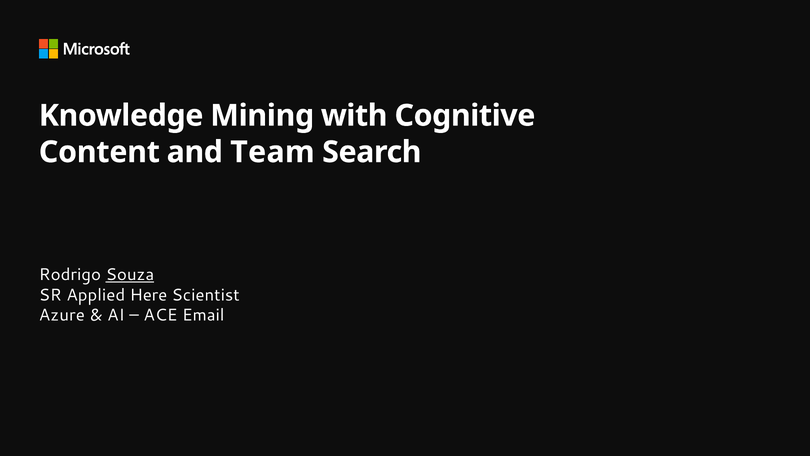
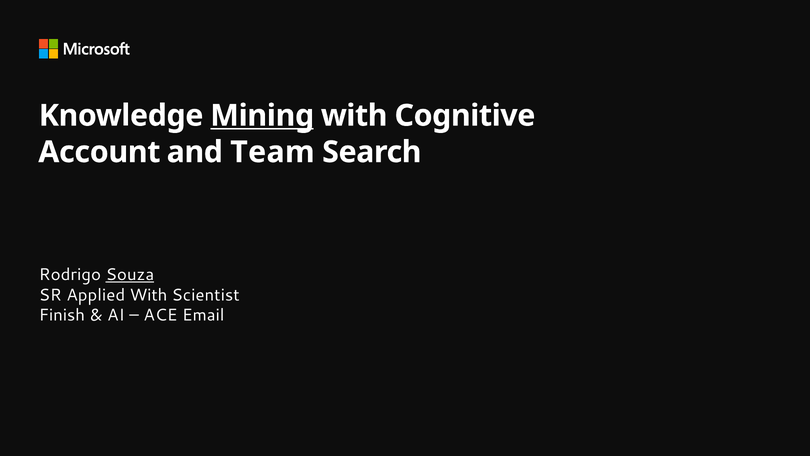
Mining underline: none -> present
Content: Content -> Account
Applied Here: Here -> With
Azure: Azure -> Finish
